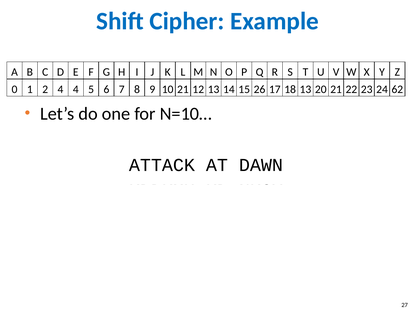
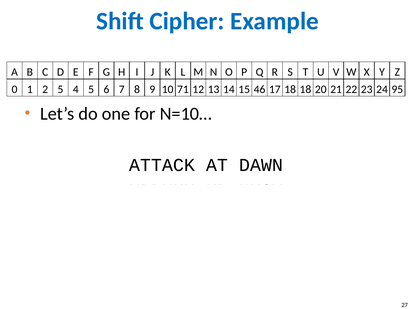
2 4: 4 -> 5
10 21: 21 -> 71
26: 26 -> 46
18 13: 13 -> 18
62: 62 -> 95
